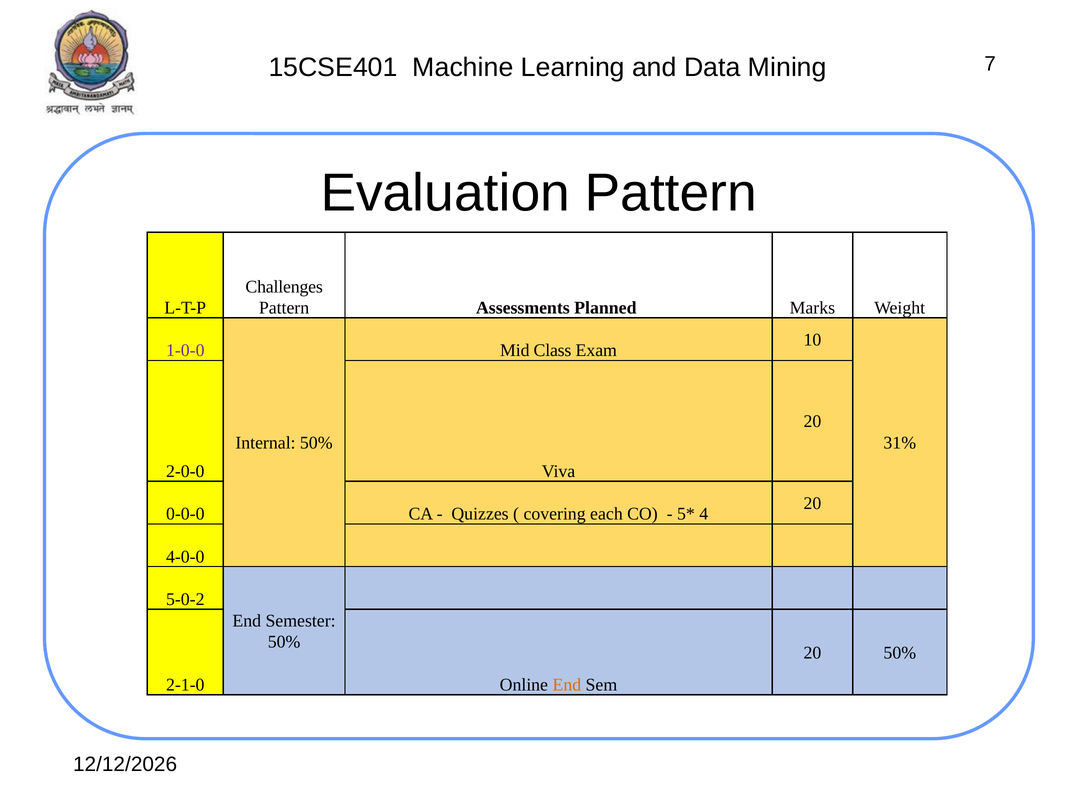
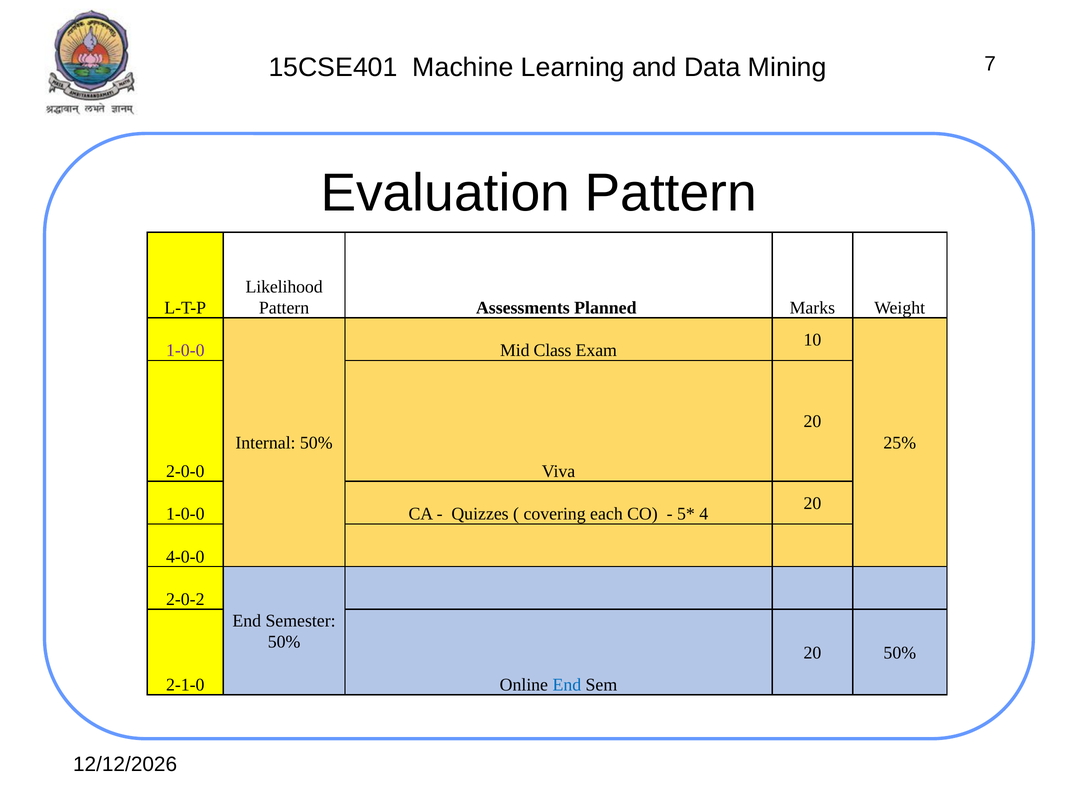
Challenges: Challenges -> Likelihood
31%: 31% -> 25%
0-0-0 at (185, 515): 0-0-0 -> 1-0-0
5-0-2: 5-0-2 -> 2-0-2
End at (567, 686) colour: orange -> blue
